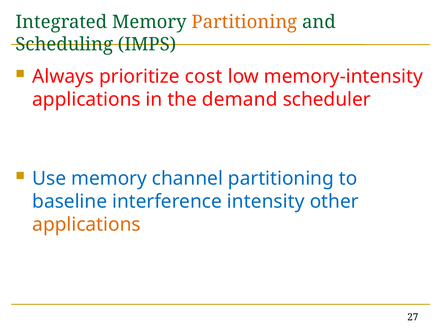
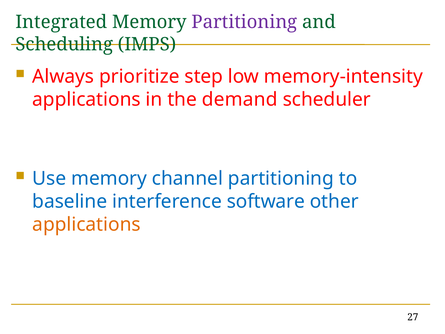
Partitioning at (244, 22) colour: orange -> purple
cost: cost -> step
intensity: intensity -> software
